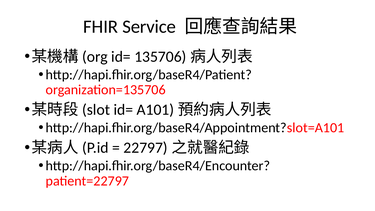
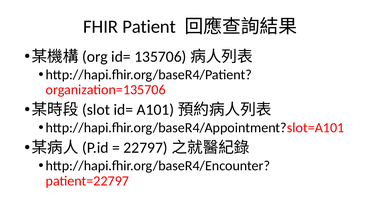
Service: Service -> Patient
